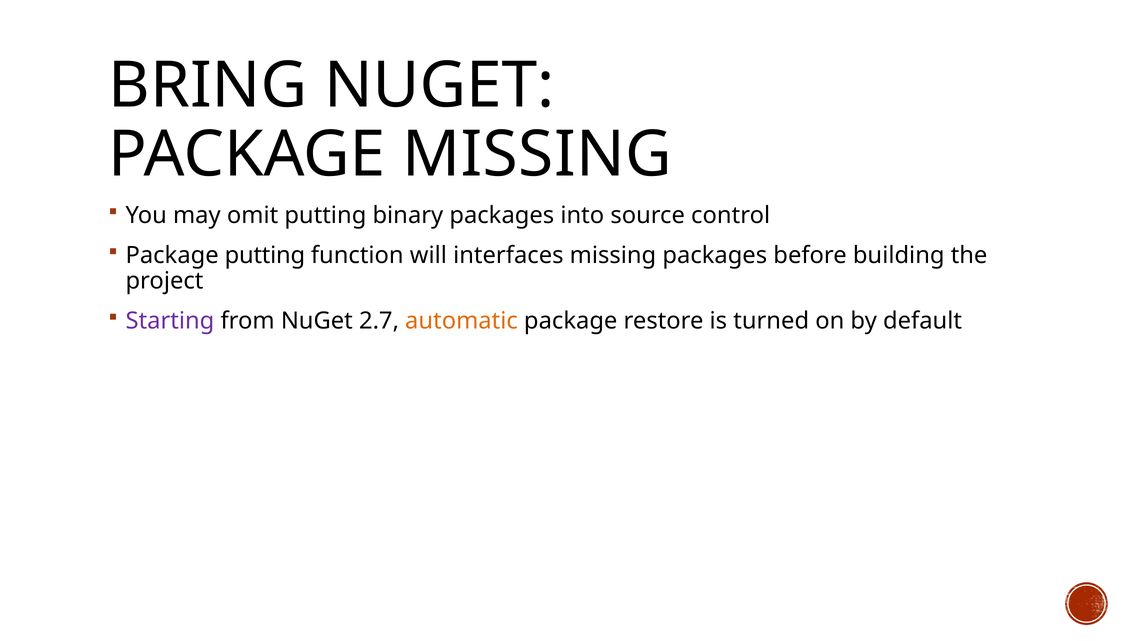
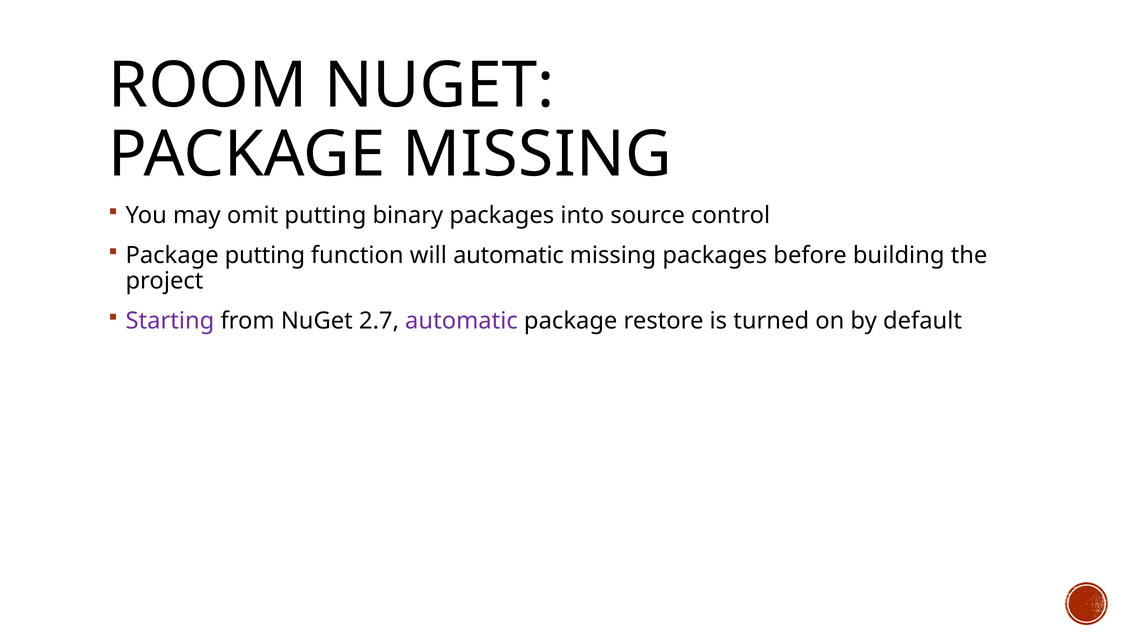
BRING: BRING -> ROOM
will interfaces: interfaces -> automatic
automatic at (461, 321) colour: orange -> purple
